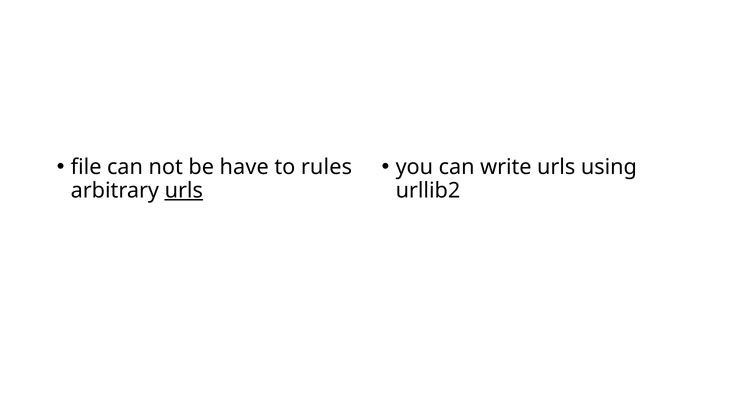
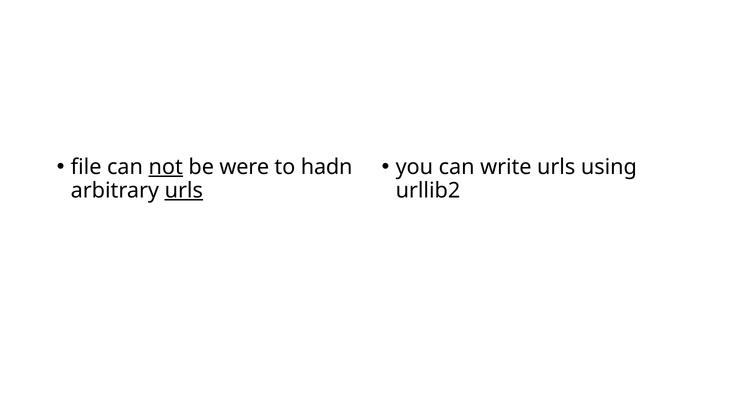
not underline: none -> present
have: have -> were
rules: rules -> hadn
